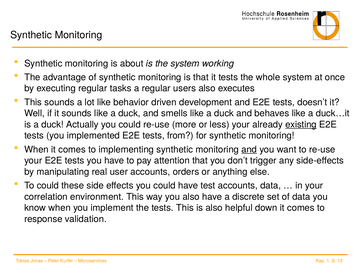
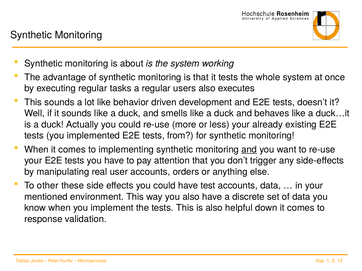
existing underline: present -> none
To could: could -> other
correlation: correlation -> mentioned
